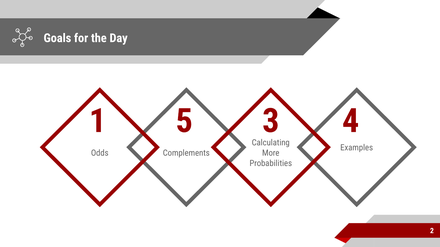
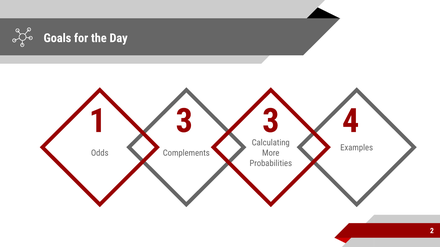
1 5: 5 -> 3
